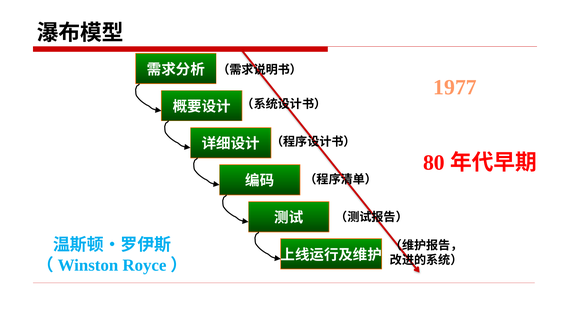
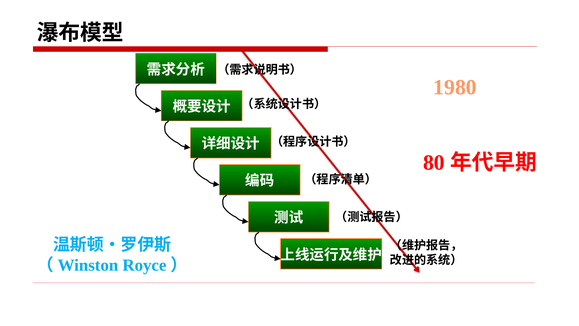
1977: 1977 -> 1980
